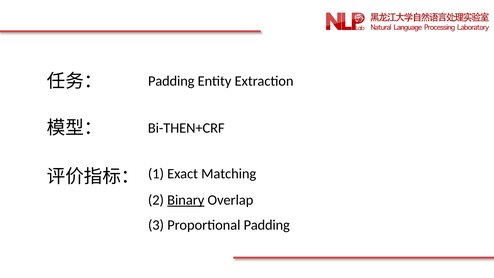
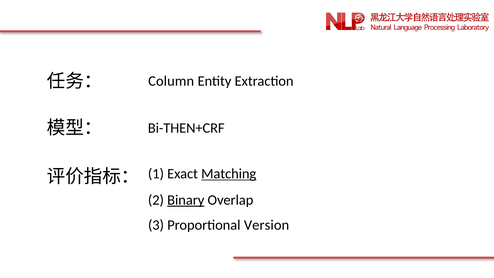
Padding at (171, 81): Padding -> Column
Matching underline: none -> present
Proportional Padding: Padding -> Version
